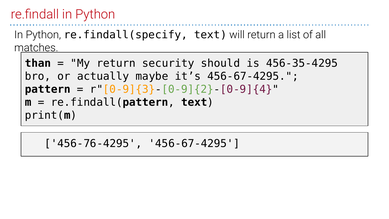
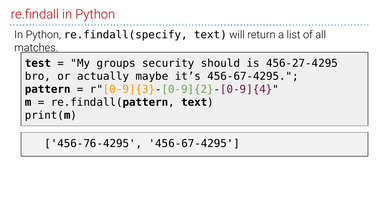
than: than -> test
My return: return -> groups
456-35-4295: 456-35-4295 -> 456-27-4295
